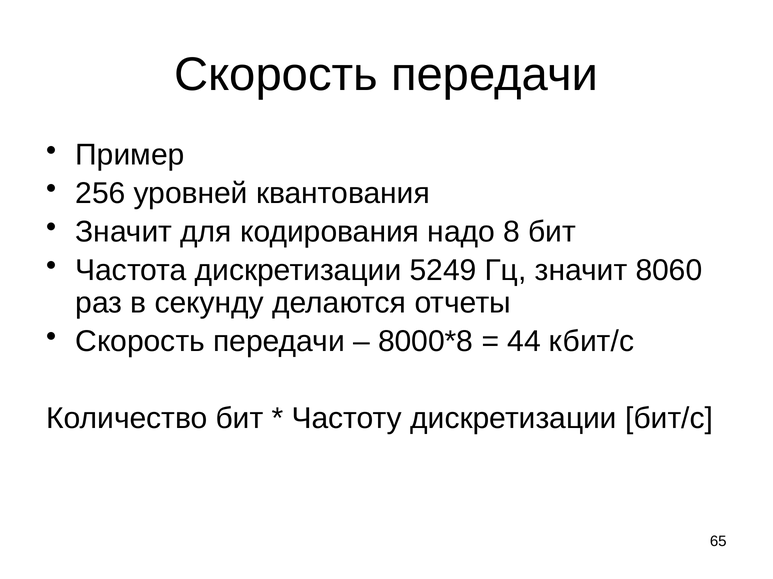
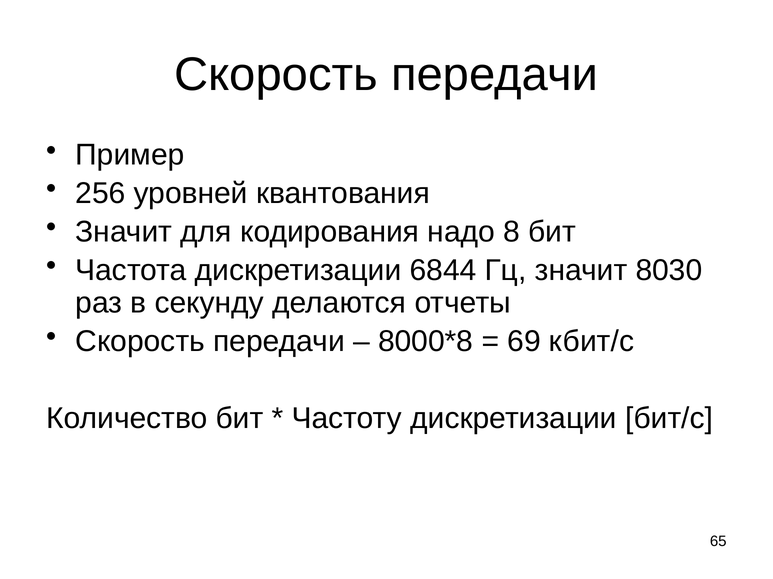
5249: 5249 -> 6844
8060: 8060 -> 8030
44: 44 -> 69
